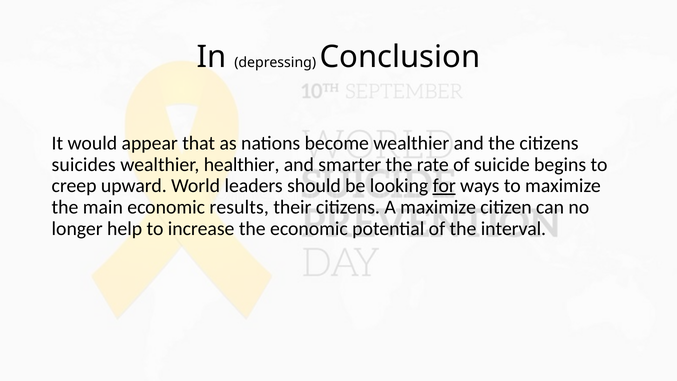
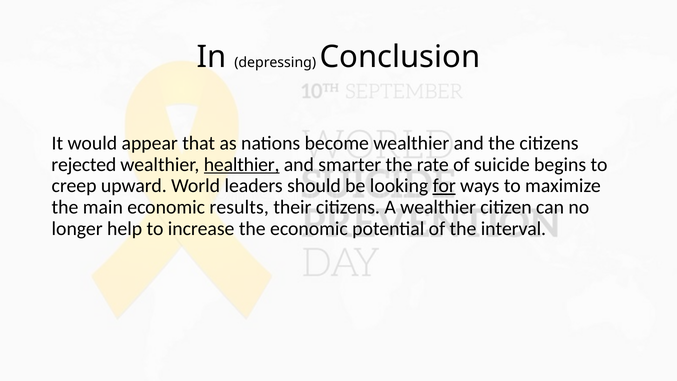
suicides: suicides -> rejected
healthier underline: none -> present
A maximize: maximize -> wealthier
